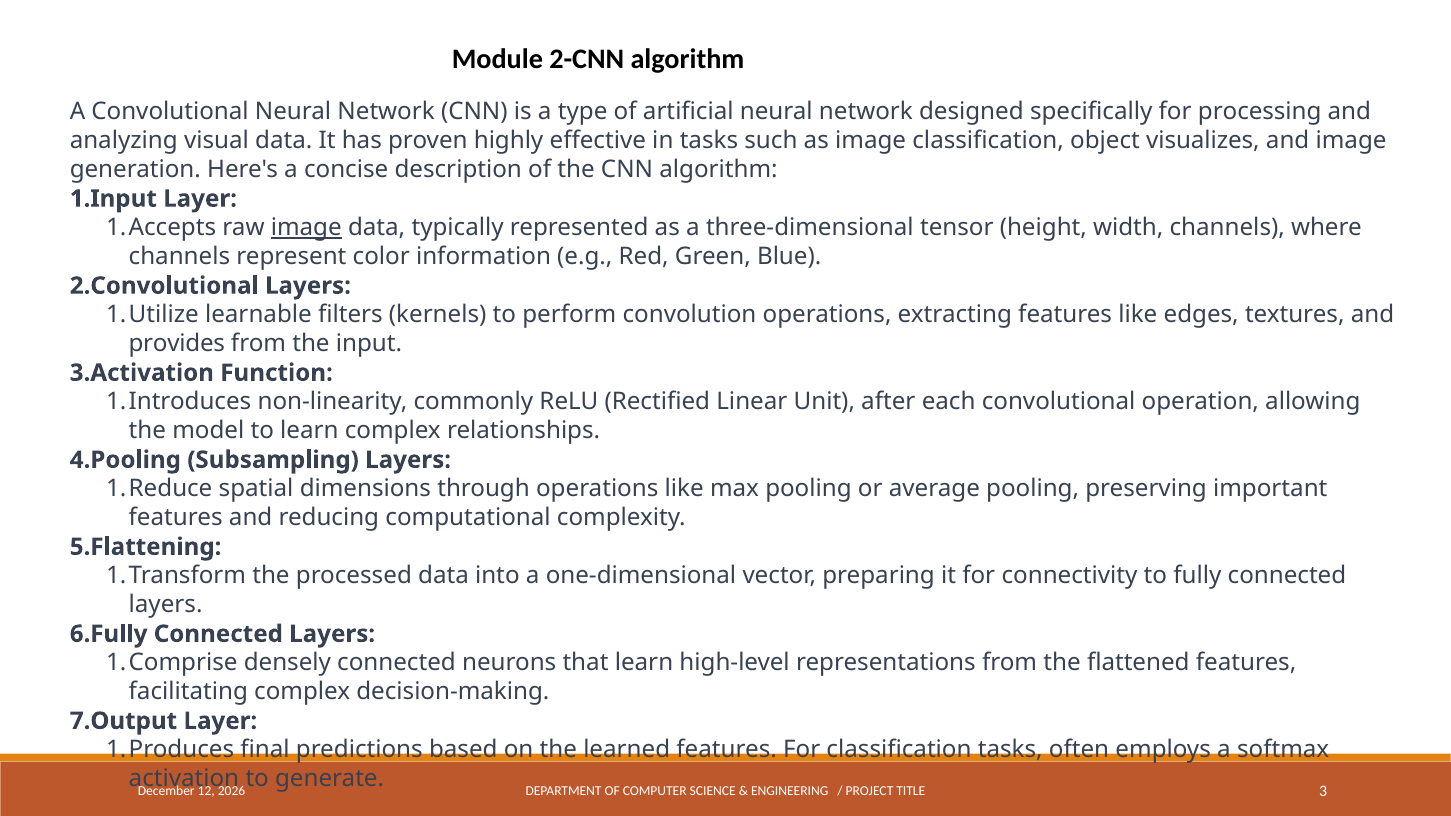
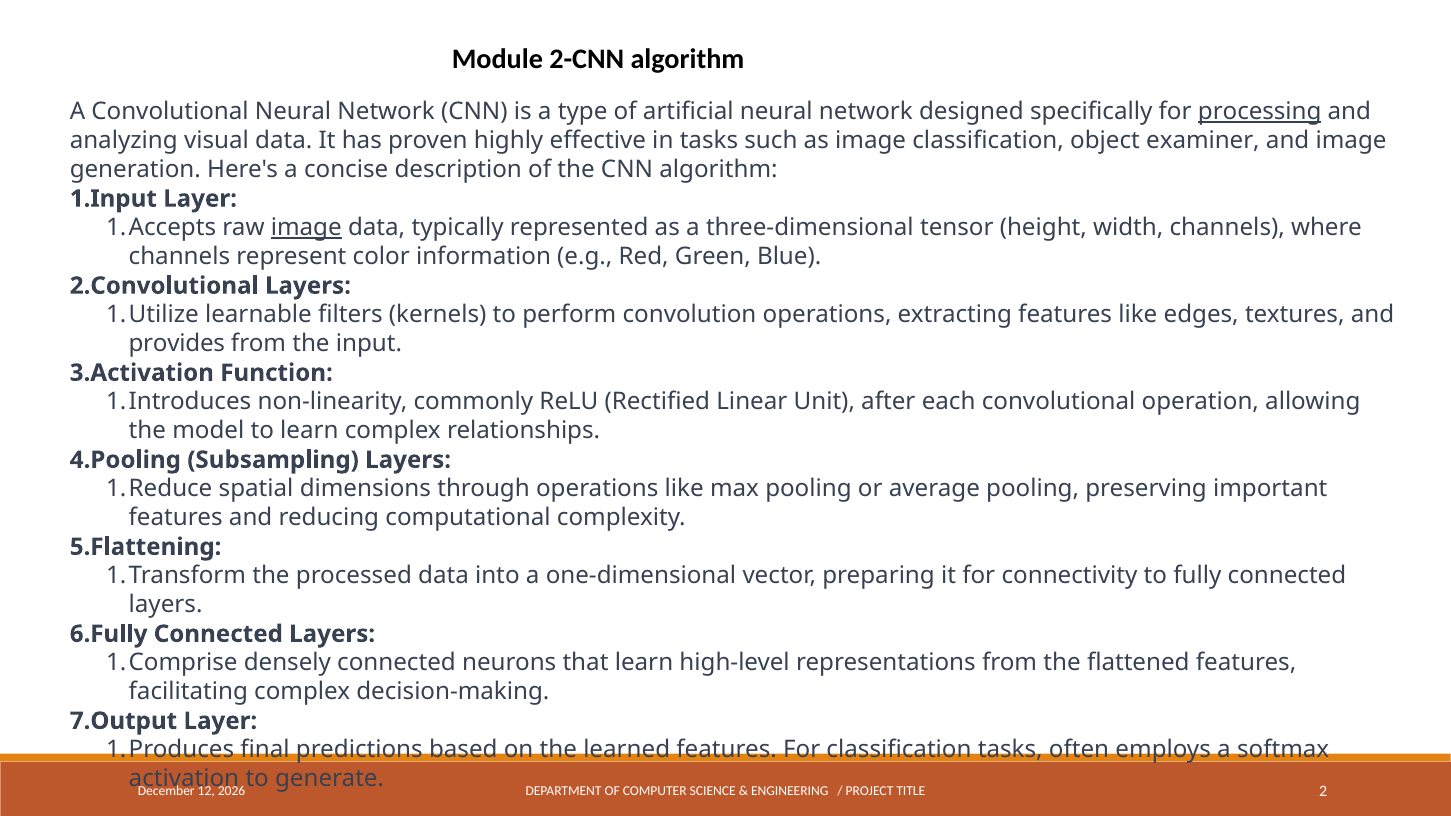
processing underline: none -> present
visualizes: visualizes -> examiner
3: 3 -> 2
